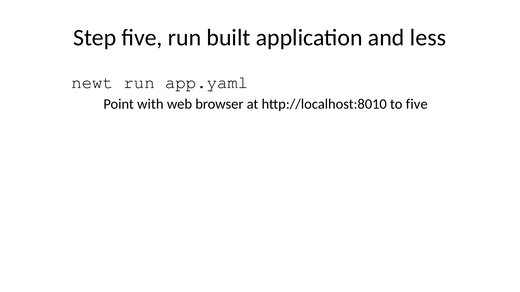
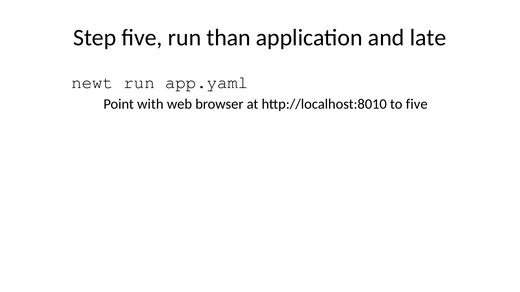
built: built -> than
less: less -> late
